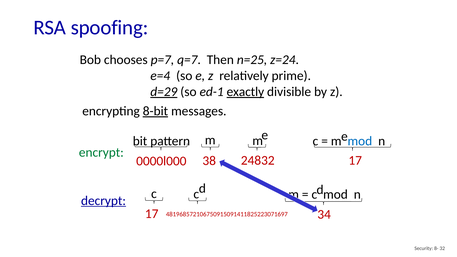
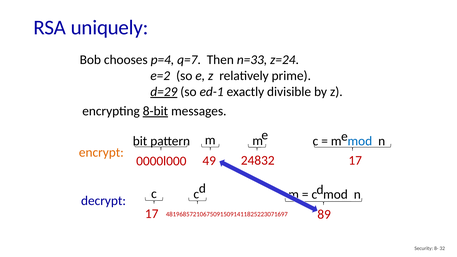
spoofing: spoofing -> uniquely
p=7: p=7 -> p=4
n=25: n=25 -> n=33
e=4: e=4 -> e=2
exactly underline: present -> none
encrypt colour: green -> orange
38: 38 -> 49
decrypt underline: present -> none
34: 34 -> 89
